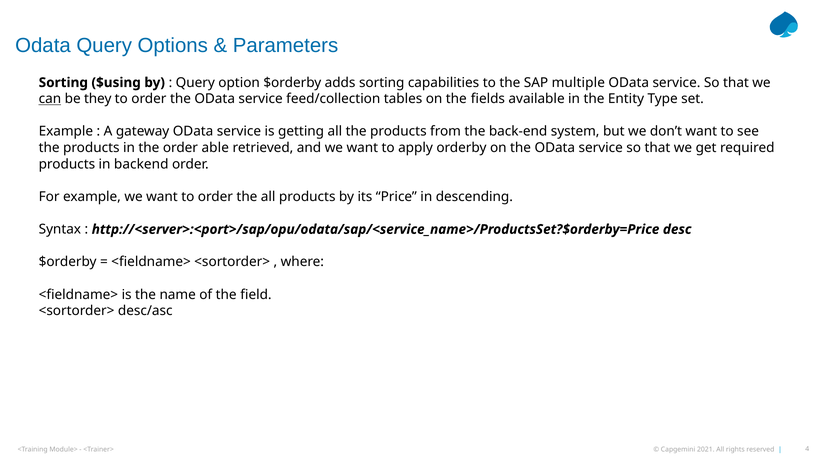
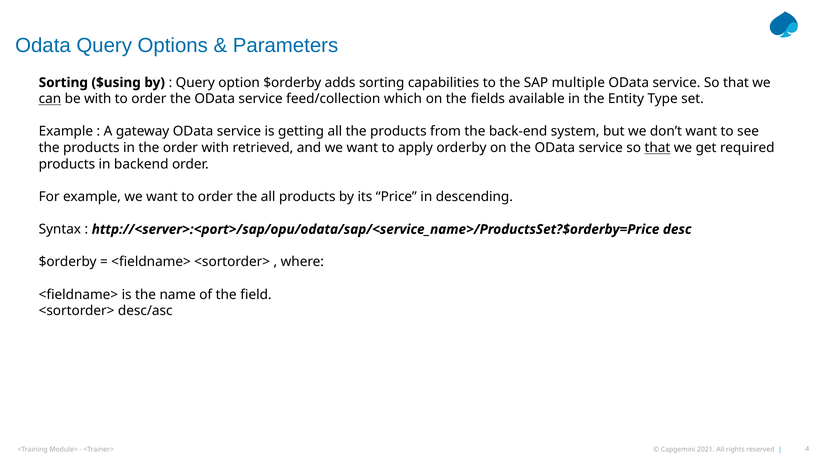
be they: they -> with
tables: tables -> which
order able: able -> with
that at (657, 148) underline: none -> present
